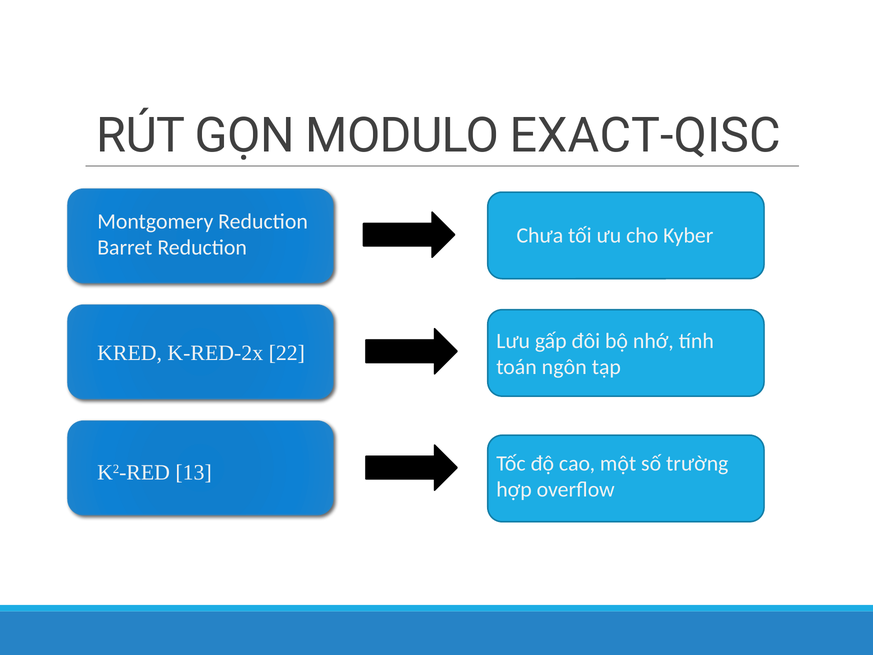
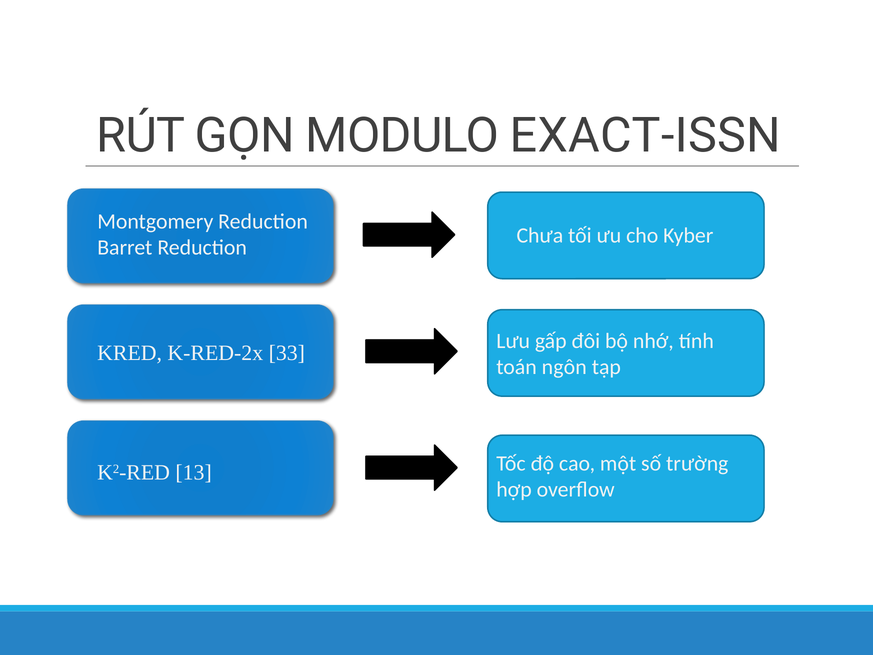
EXACT-QISC: EXACT-QISC -> EXACT-ISSN
22: 22 -> 33
